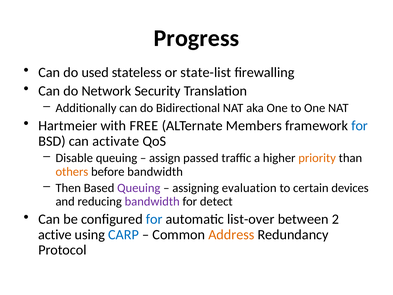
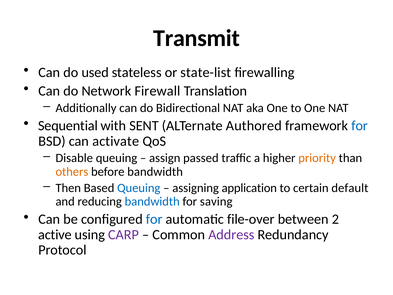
Progress: Progress -> Transmit
Security: Security -> Firewall
Hartmeier: Hartmeier -> Sequential
FREE: FREE -> SENT
Members: Members -> Authored
Queuing at (139, 188) colour: purple -> blue
evaluation: evaluation -> application
devices: devices -> default
bandwidth at (152, 201) colour: purple -> blue
detect: detect -> saving
list-over: list-over -> file-over
CARP colour: blue -> purple
Address colour: orange -> purple
